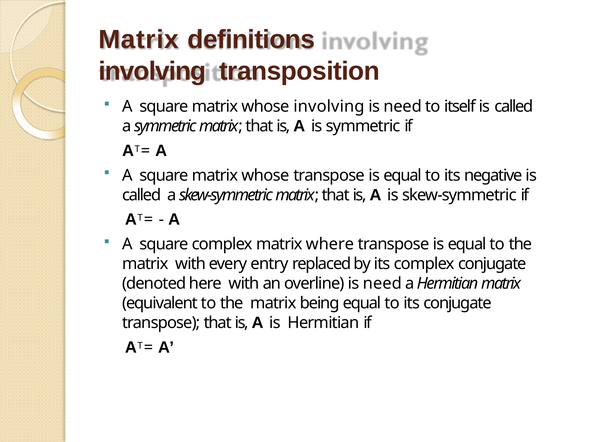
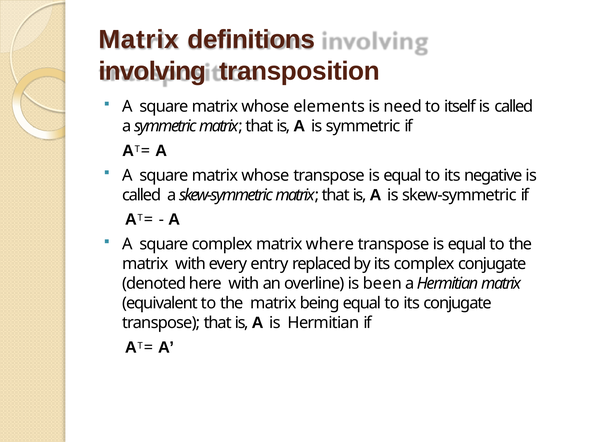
whose involving: involving -> elements
overline is need: need -> been
